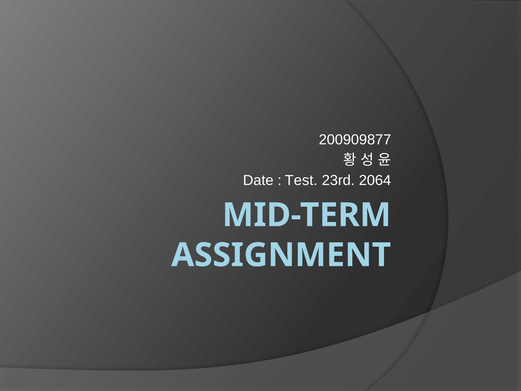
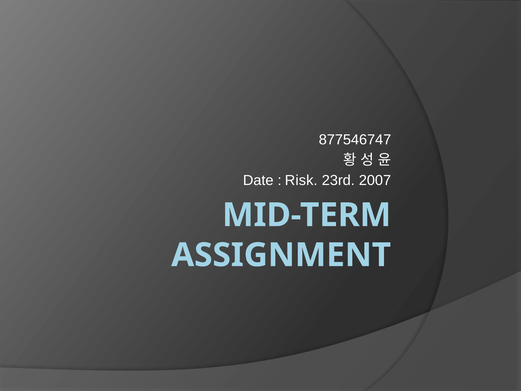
200909877: 200909877 -> 877546747
Test: Test -> Risk
2064: 2064 -> 2007
